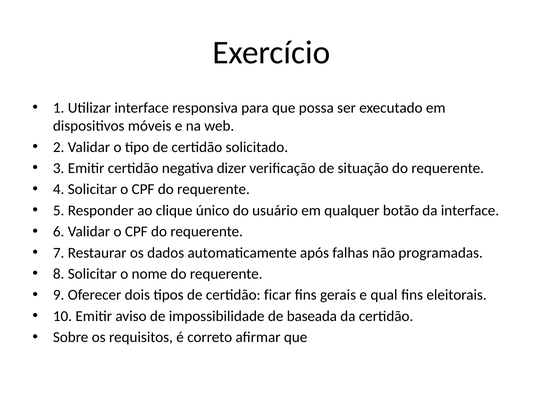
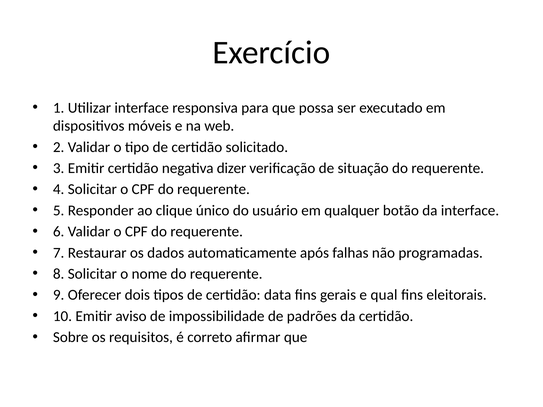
ficar: ficar -> data
baseada: baseada -> padrões
